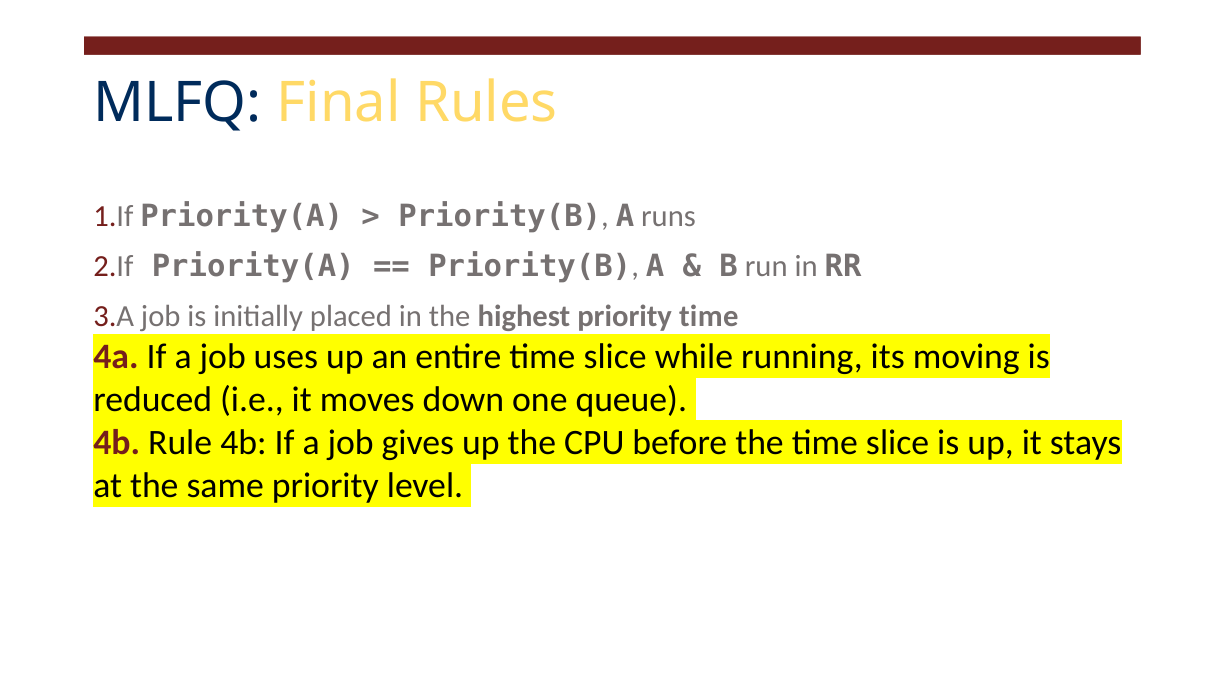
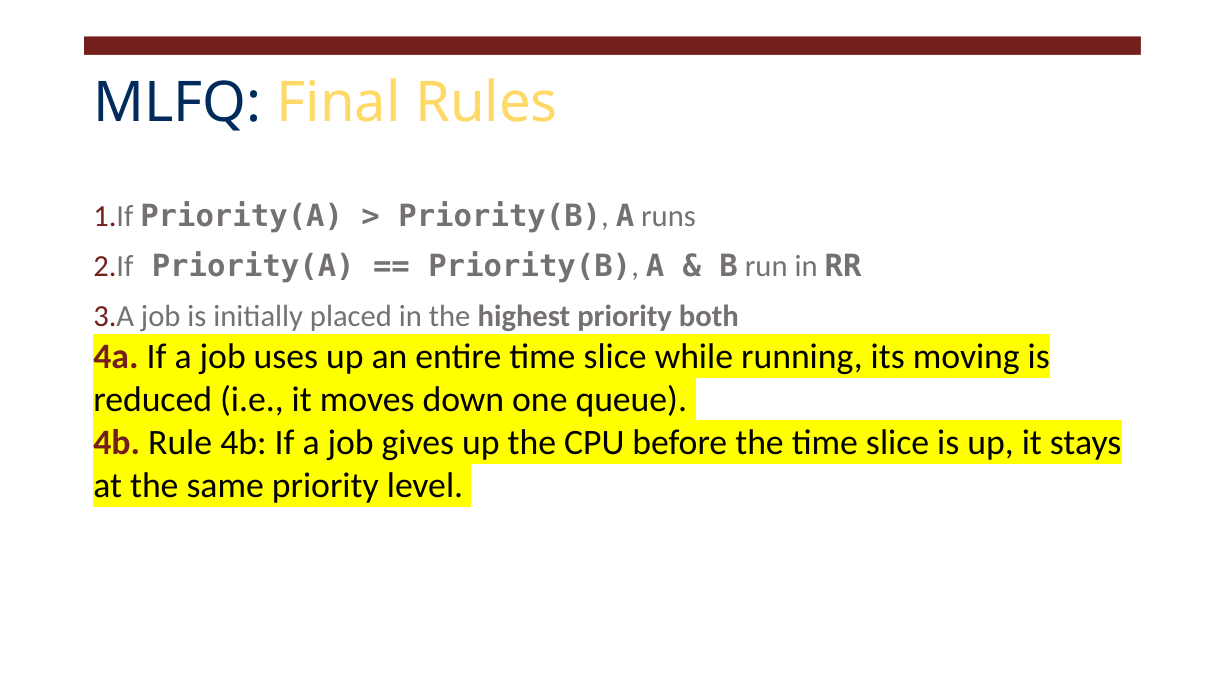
priority time: time -> both
